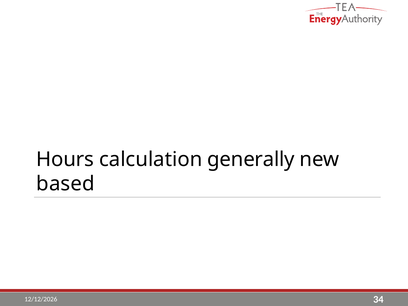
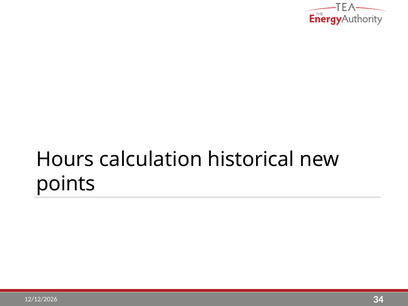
generally: generally -> historical
based: based -> points
